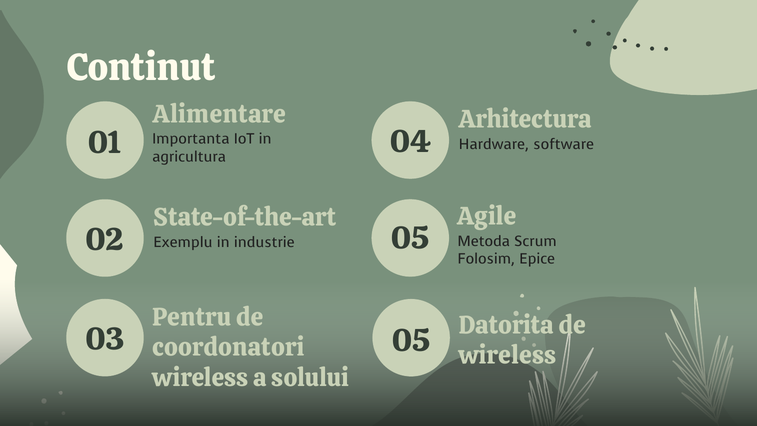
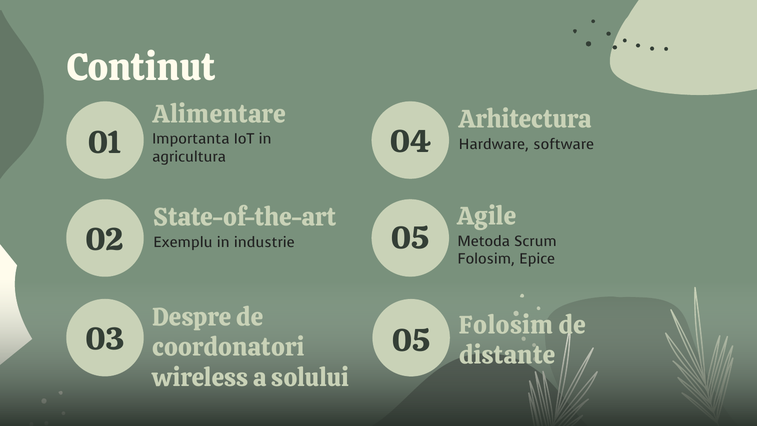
Pentru: Pentru -> Despre
Datorita at (506, 325): Datorita -> Folosim
wireless at (507, 355): wireless -> distante
